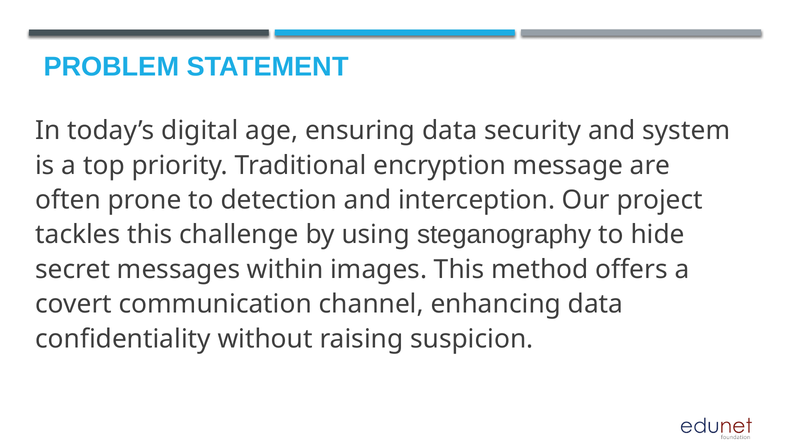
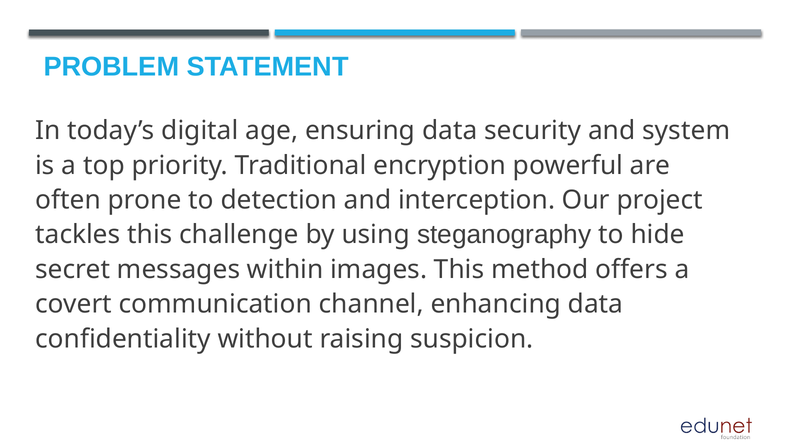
message: message -> powerful
